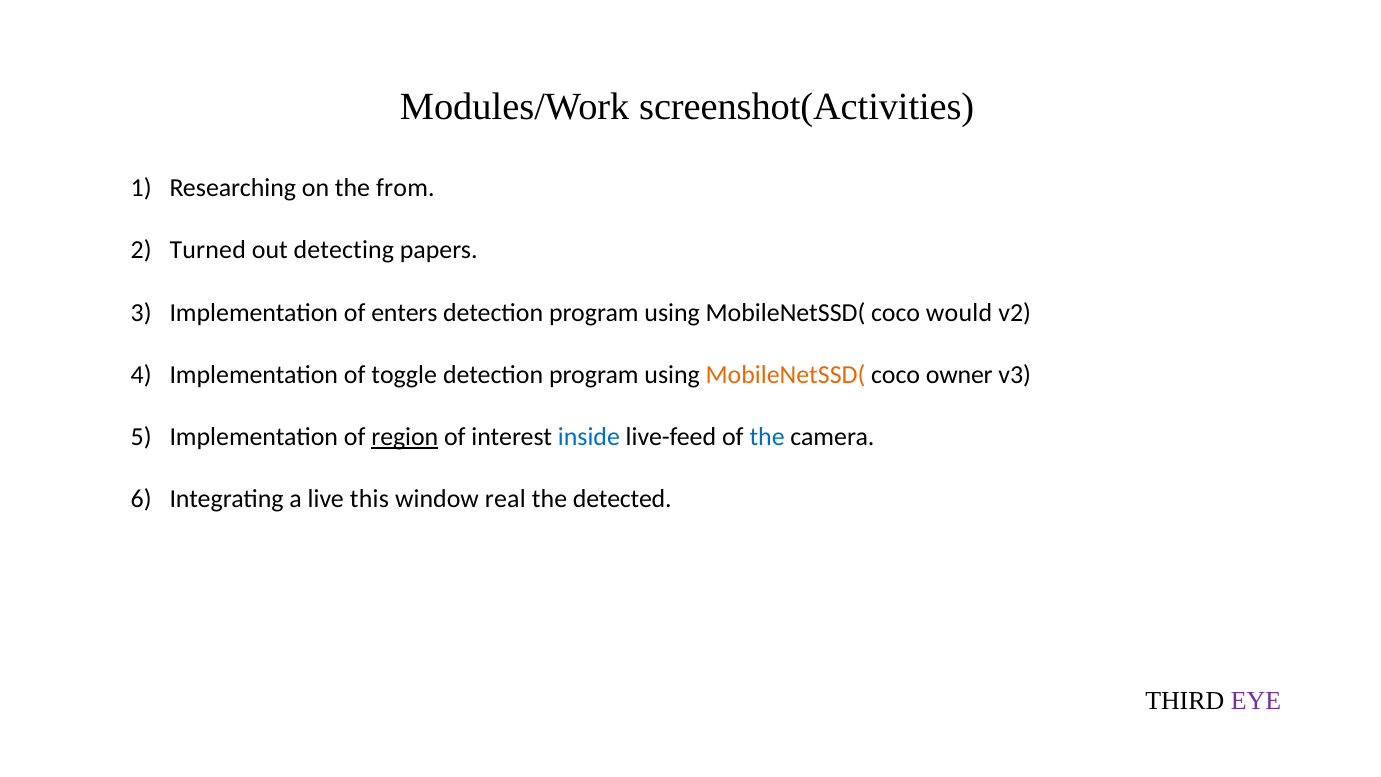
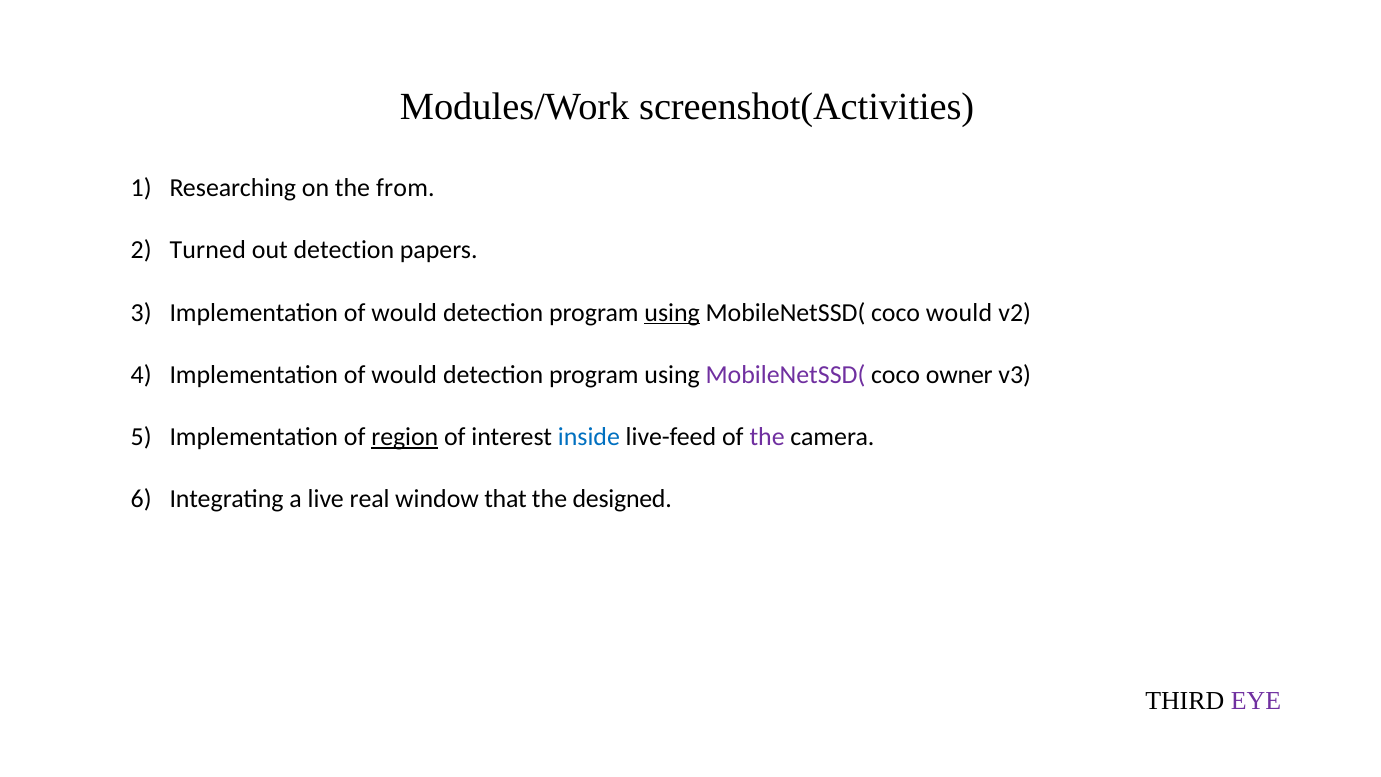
out detecting: detecting -> detection
enters at (404, 312): enters -> would
using at (672, 312) underline: none -> present
toggle at (404, 375): toggle -> would
MobileNetSSD( at (786, 375) colour: orange -> purple
the at (767, 437) colour: blue -> purple
this: this -> real
real: real -> that
detected: detected -> designed
